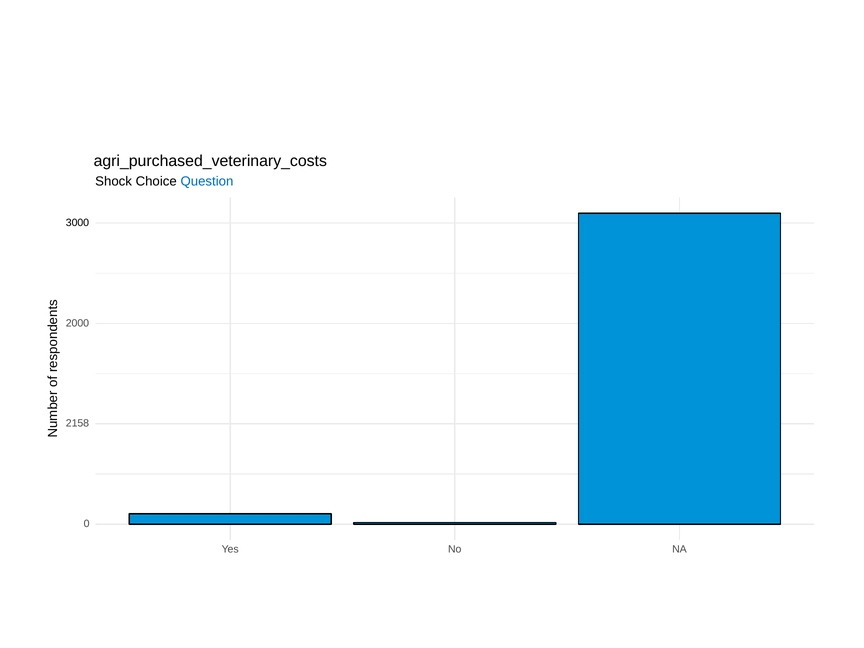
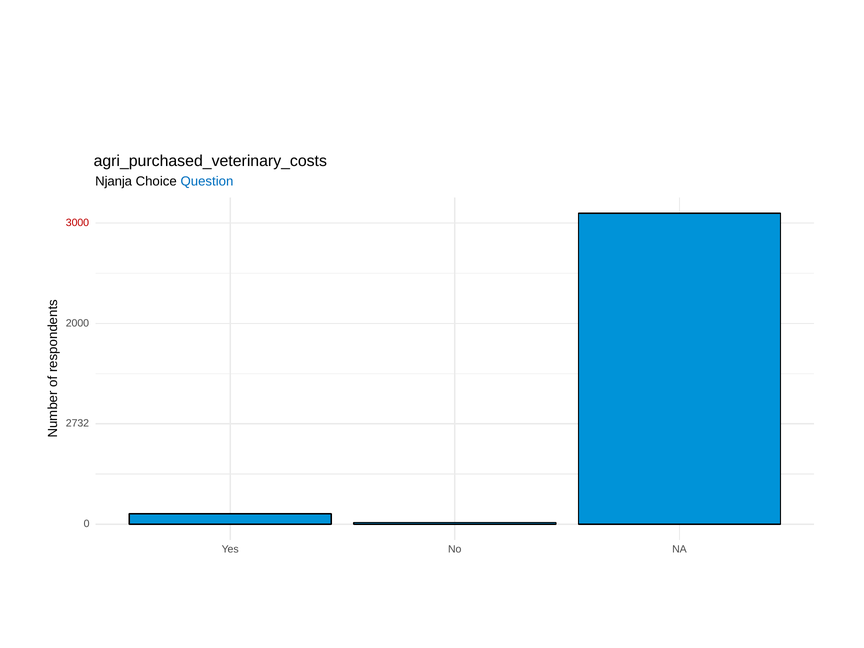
Shock: Shock -> Njanja
3000 colour: black -> red
2158: 2158 -> 2732
